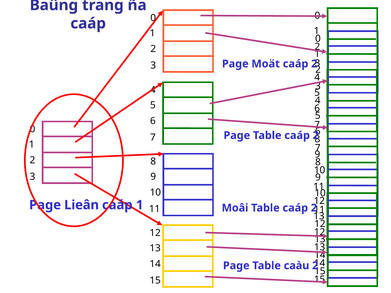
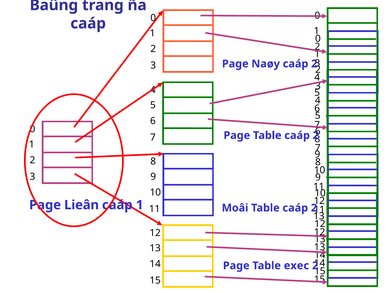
Moät: Moät -> Naøy
caàu: caàu -> exec
